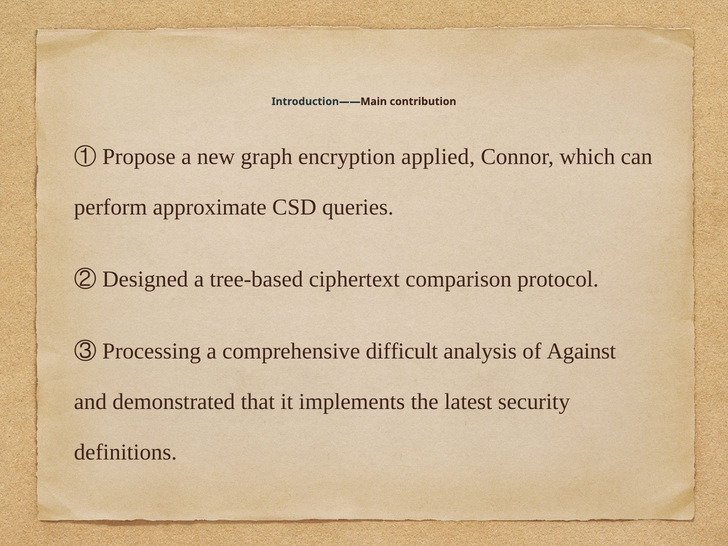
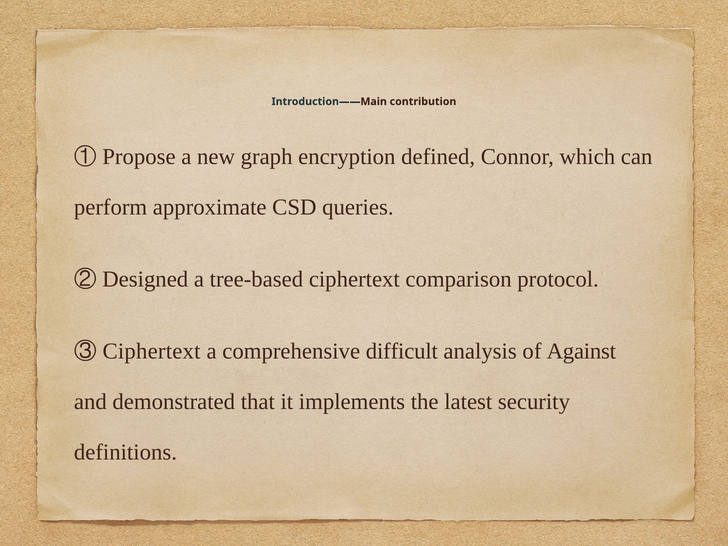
applied: applied -> defined
③ Processing: Processing -> Ciphertext
